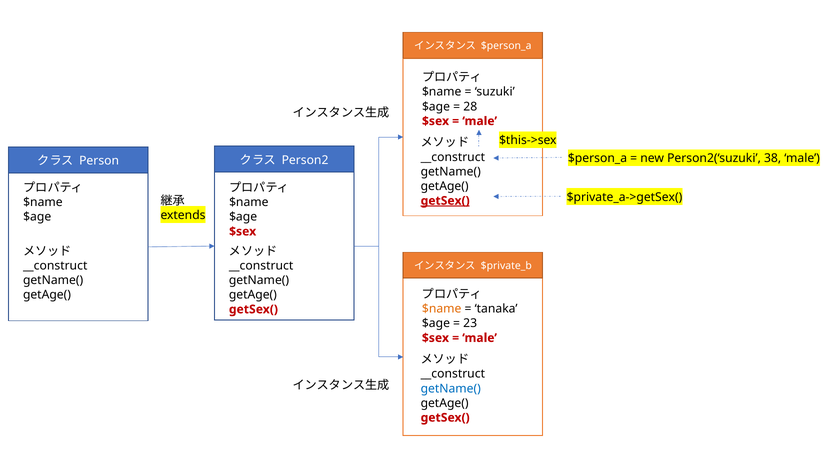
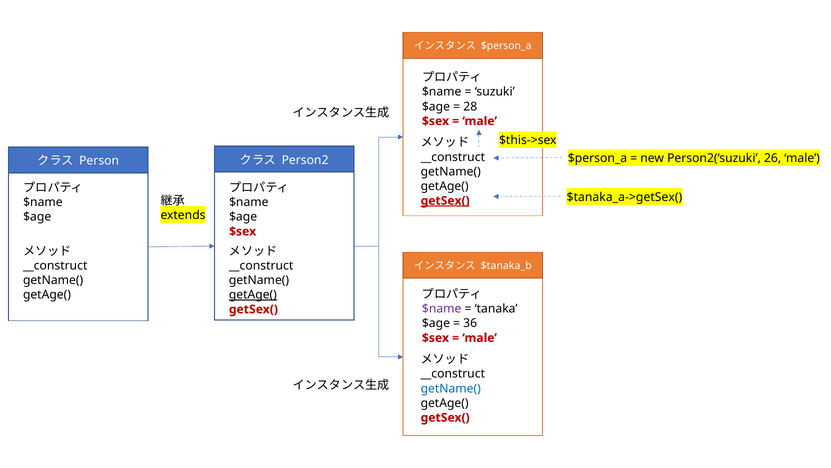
38: 38 -> 26
$private_a->getSex(: $private_a->getSex( -> $tanaka_a->getSex(
$private_b: $private_b -> $tanaka_b
getAge( at (253, 294) underline: none -> present
$name at (442, 308) colour: orange -> purple
23: 23 -> 36
